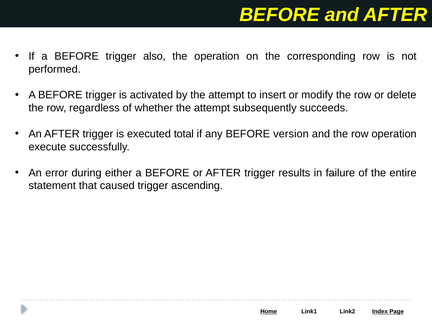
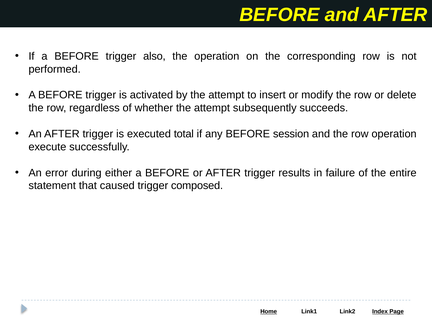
version: version -> session
ascending: ascending -> composed
